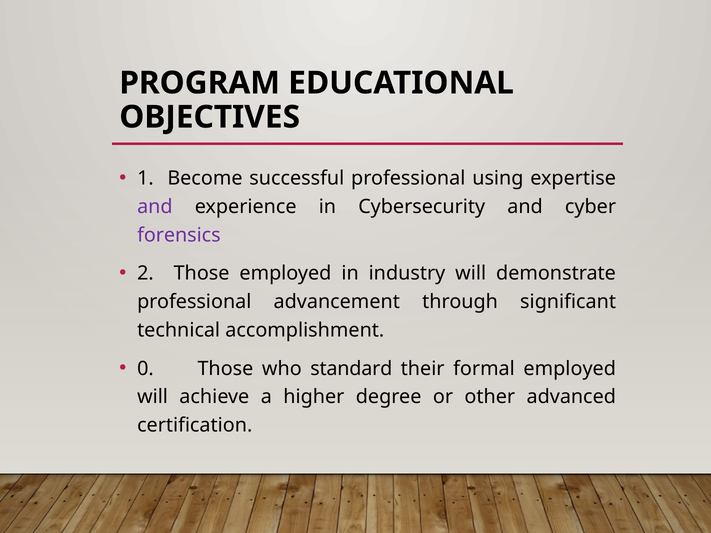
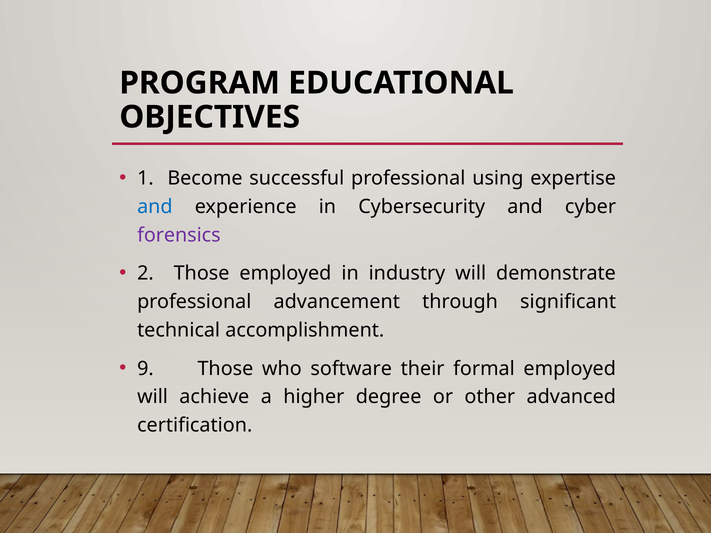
and at (155, 207) colour: purple -> blue
0: 0 -> 9
standard: standard -> software
